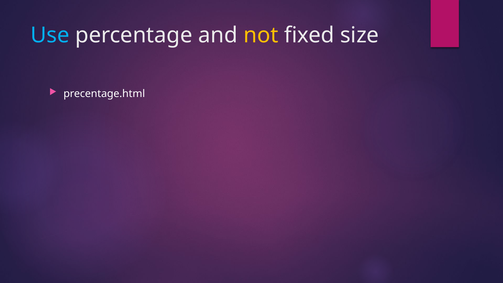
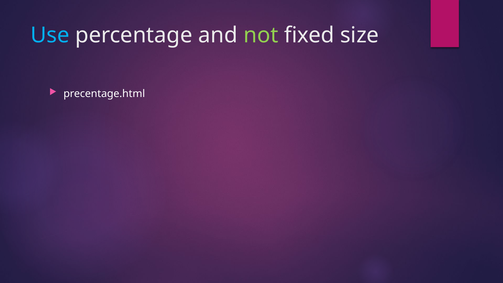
not colour: yellow -> light green
